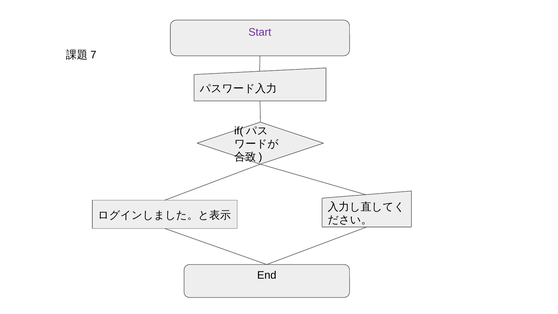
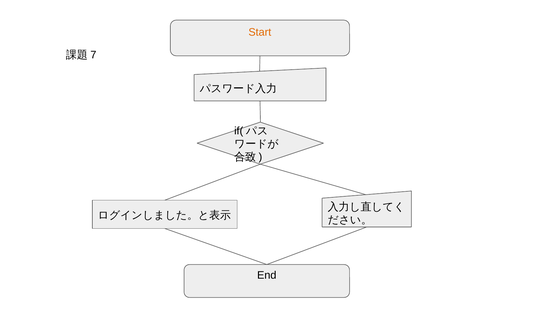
Start colour: purple -> orange
